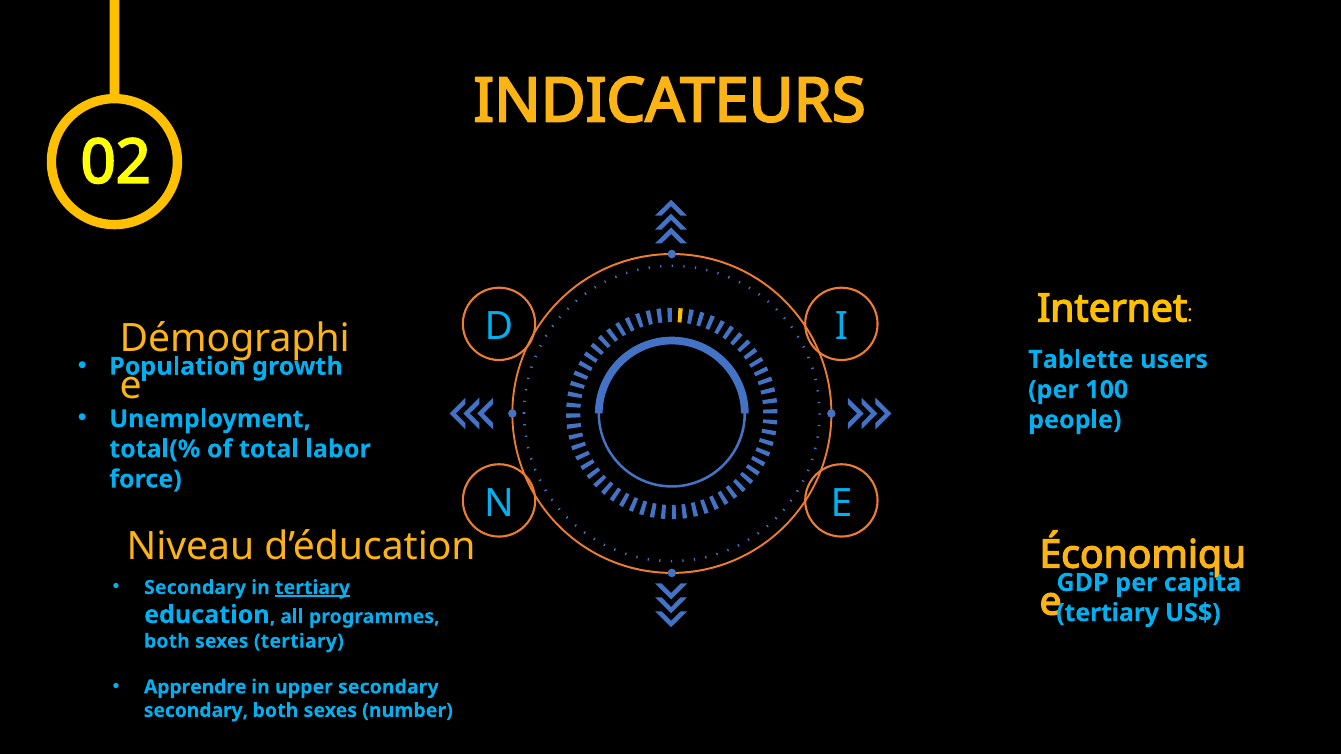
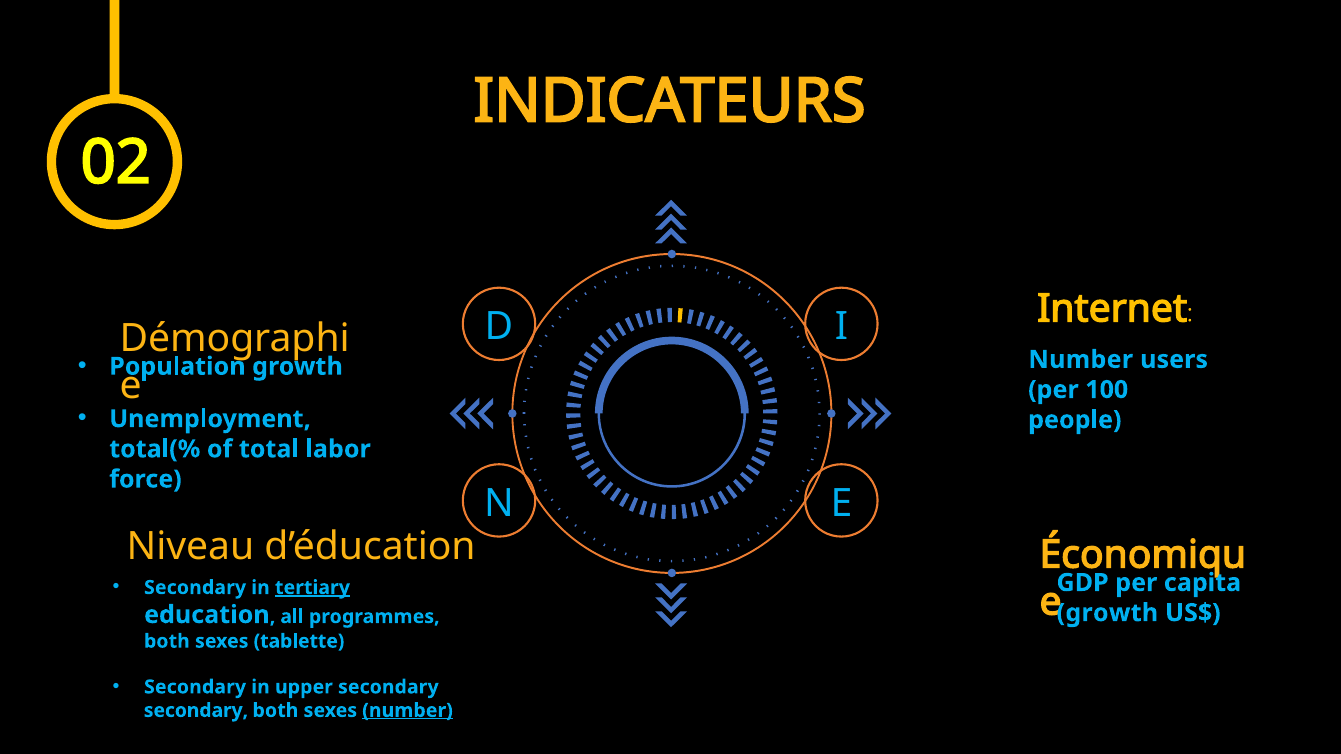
Tablette at (1081, 360): Tablette -> Number
tertiary at (1108, 613): tertiary -> growth
sexes tertiary: tertiary -> tablette
Apprendre at (195, 687): Apprendre -> Secondary
number at (408, 711) underline: none -> present
